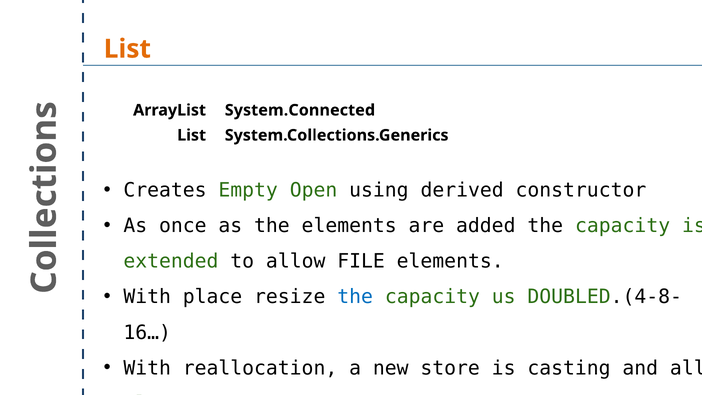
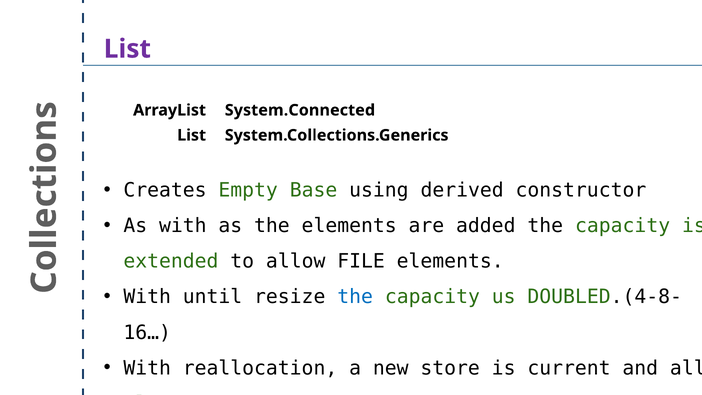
List at (127, 49) colour: orange -> purple
Open: Open -> Base
As once: once -> with
place: place -> until
casting: casting -> current
